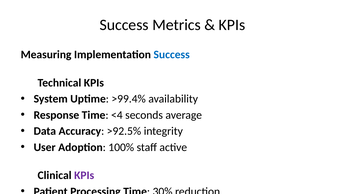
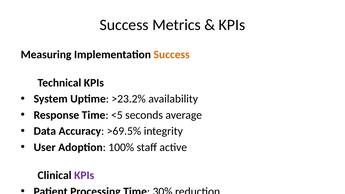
Success at (172, 55) colour: blue -> orange
>99.4%: >99.4% -> >23.2%
<4: <4 -> <5
>92.5%: >92.5% -> >69.5%
